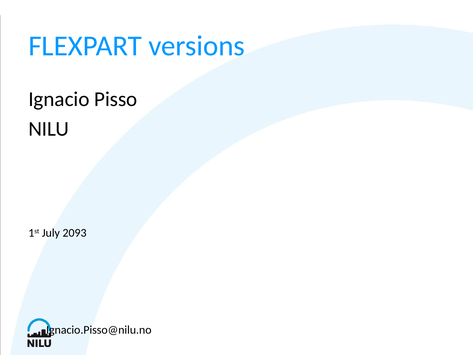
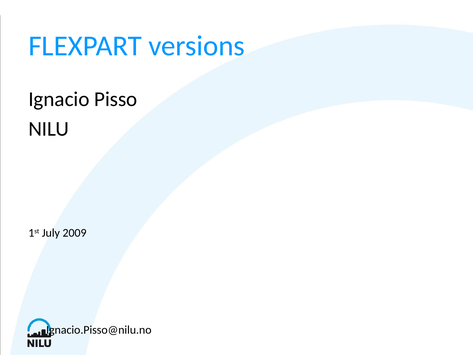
2093: 2093 -> 2009
